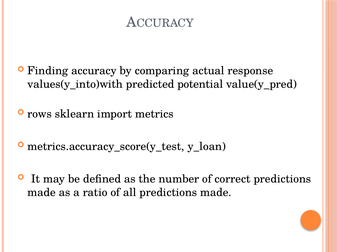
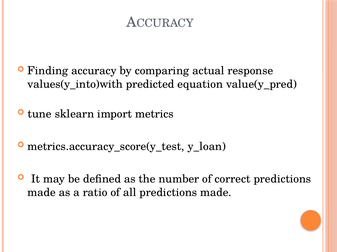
potential: potential -> equation
rows: rows -> tune
